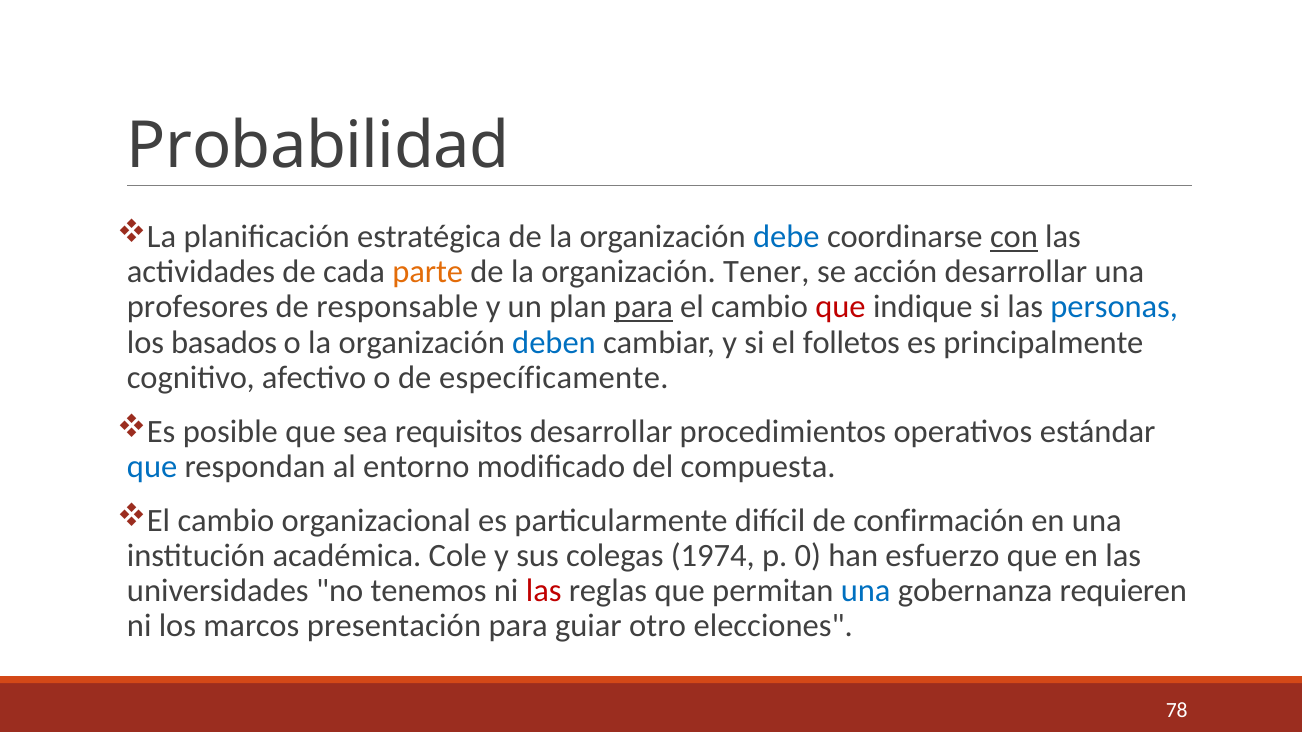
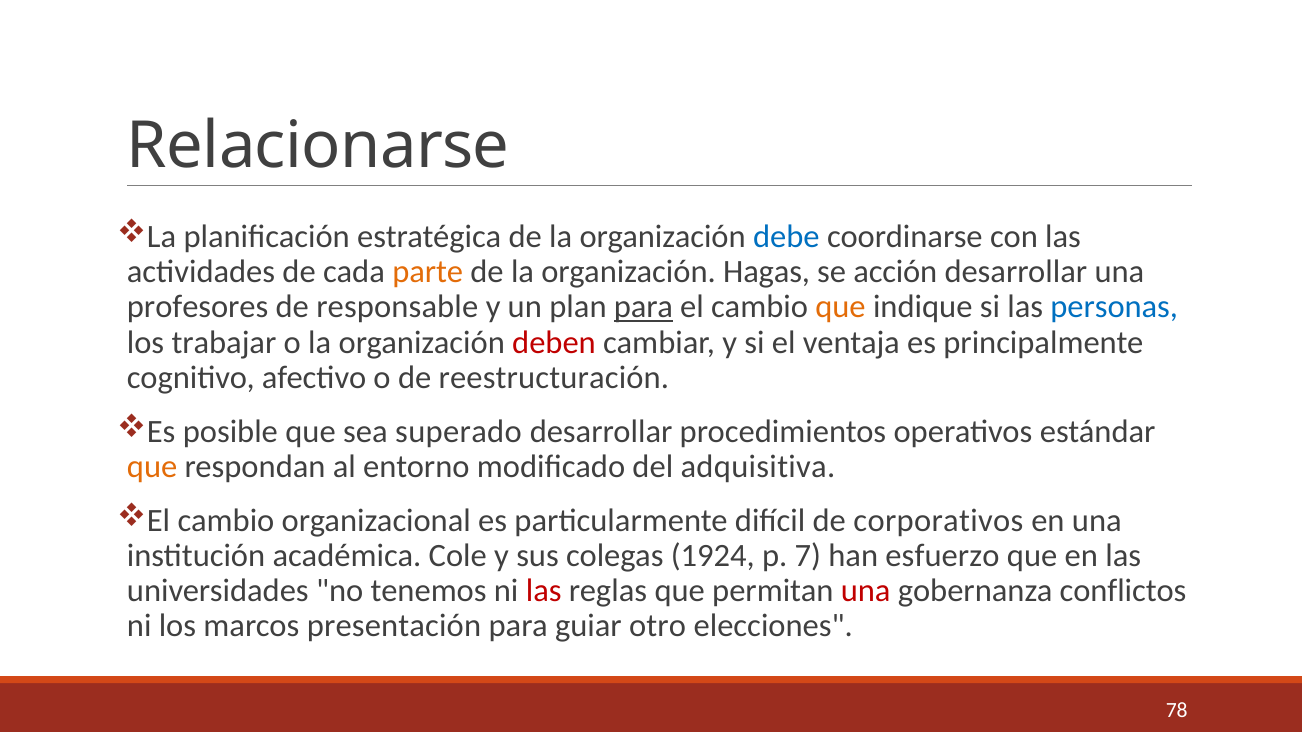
Probabilidad: Probabilidad -> Relacionarse
con underline: present -> none
Tener: Tener -> Hagas
que at (840, 307) colour: red -> orange
basados: basados -> trabajar
deben colour: blue -> red
folletos: folletos -> ventaja
específicamente: específicamente -> reestructuración
requisitos: requisitos -> superado
que at (152, 467) colour: blue -> orange
compuesta: compuesta -> adquisitiva
confirmación: confirmación -> corporativos
1974: 1974 -> 1924
0: 0 -> 7
una at (866, 591) colour: blue -> red
requieren: requieren -> conflictos
